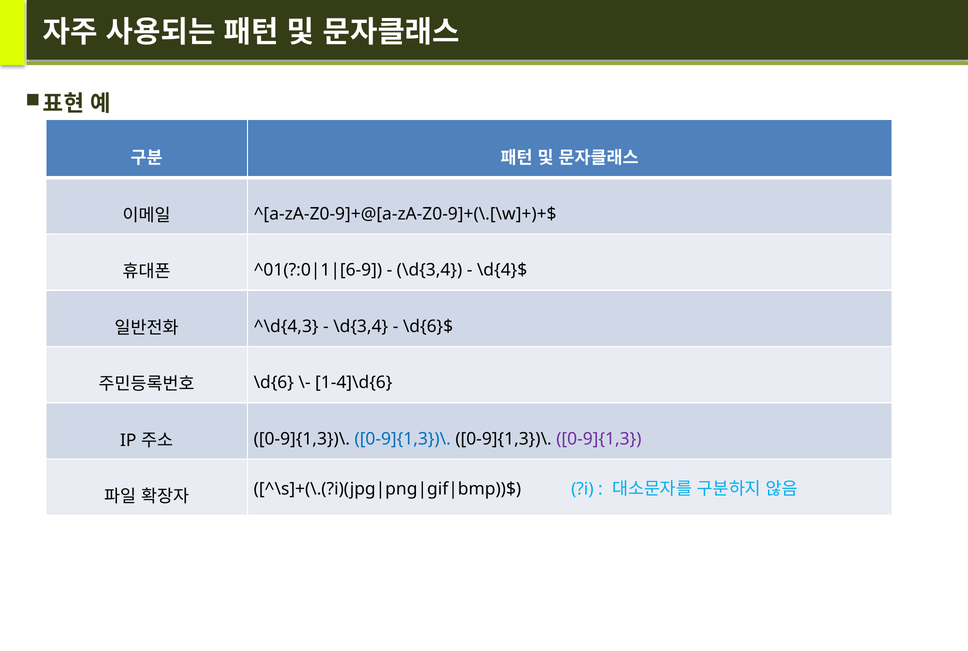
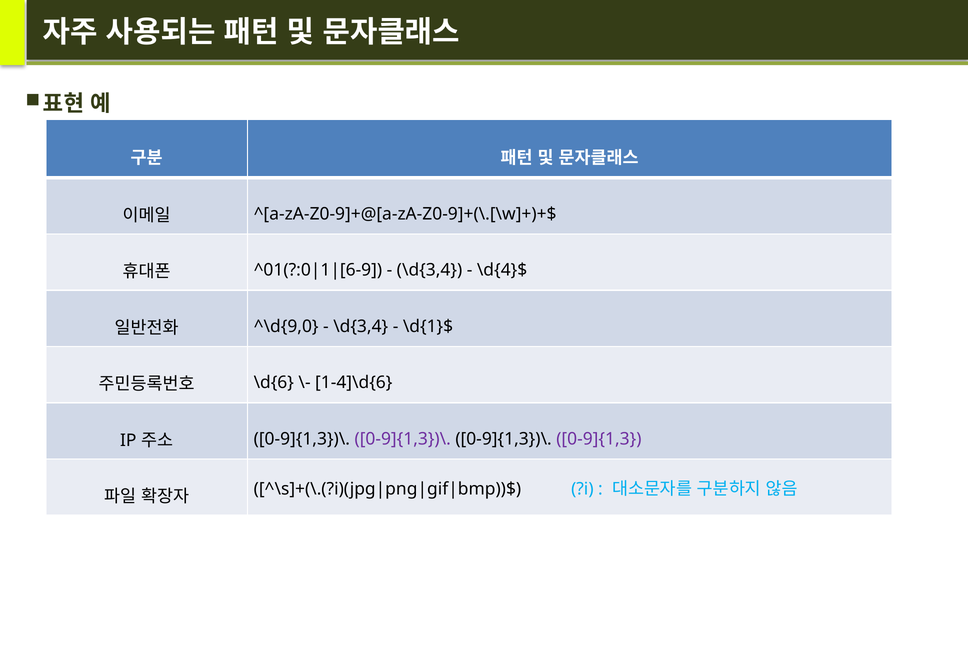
^\d{4,3: ^\d{4,3 -> ^\d{9,0
\d{6}$: \d{6}$ -> \d{1}$
0-9]{1,3})\ at (403, 439) colour: blue -> purple
